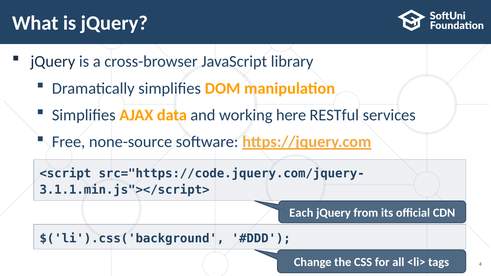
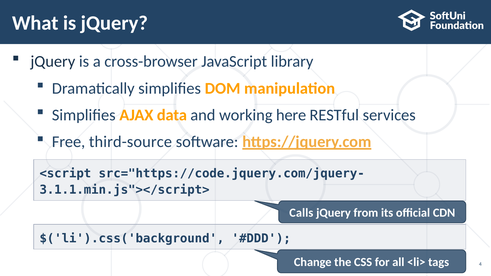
none-source: none-source -> third-source
Each: Each -> Calls
